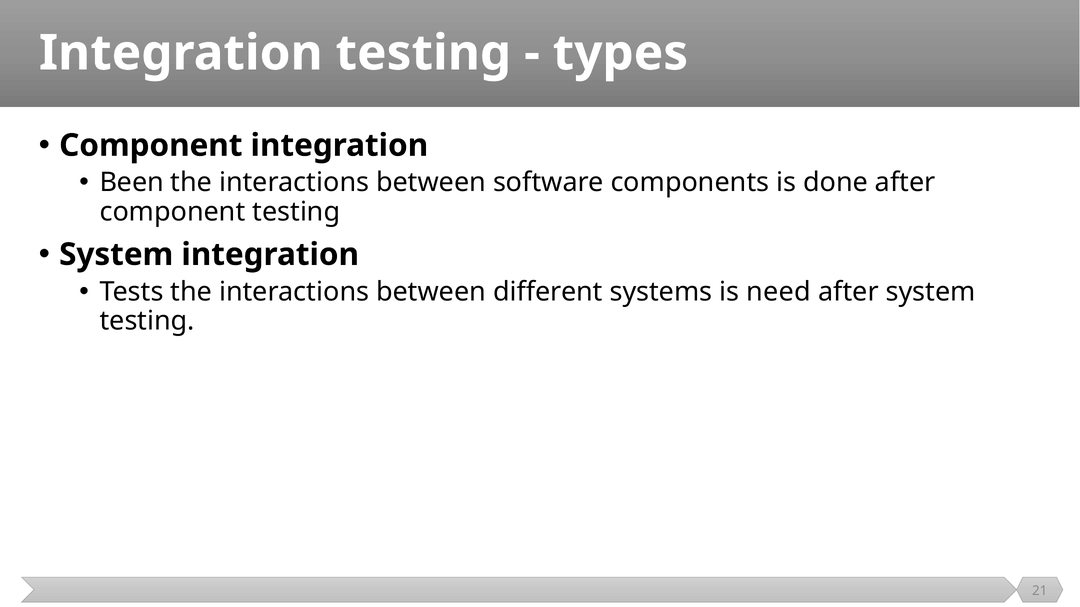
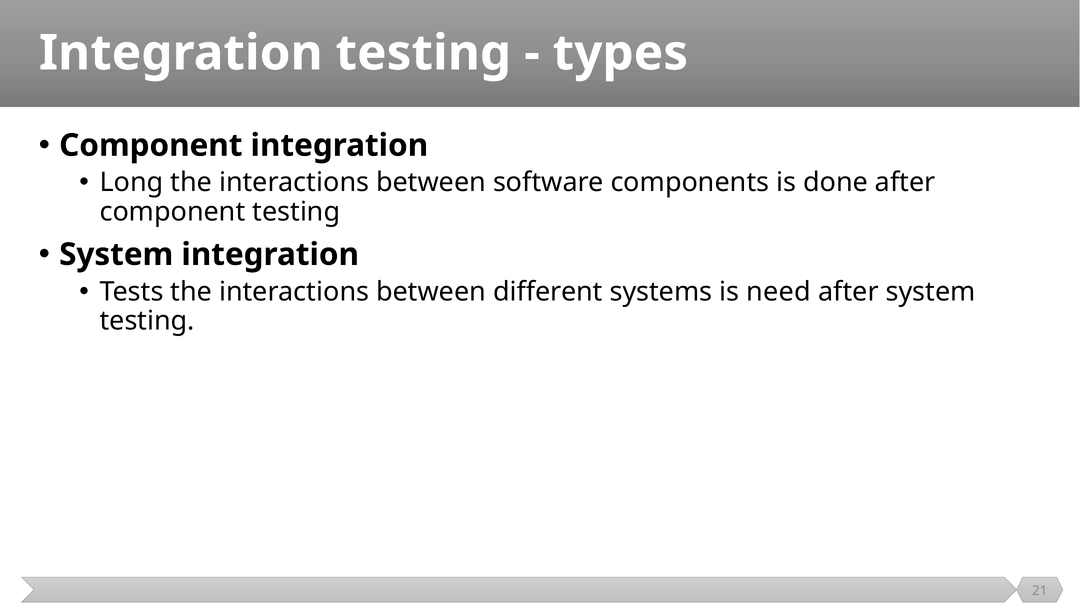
Been: Been -> Long
